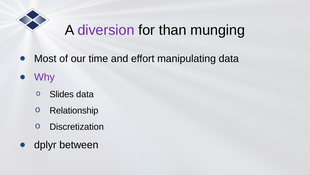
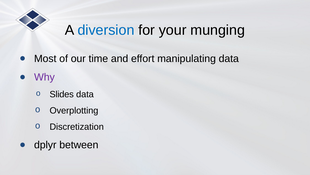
diversion colour: purple -> blue
than: than -> your
Relationship: Relationship -> Overplotting
